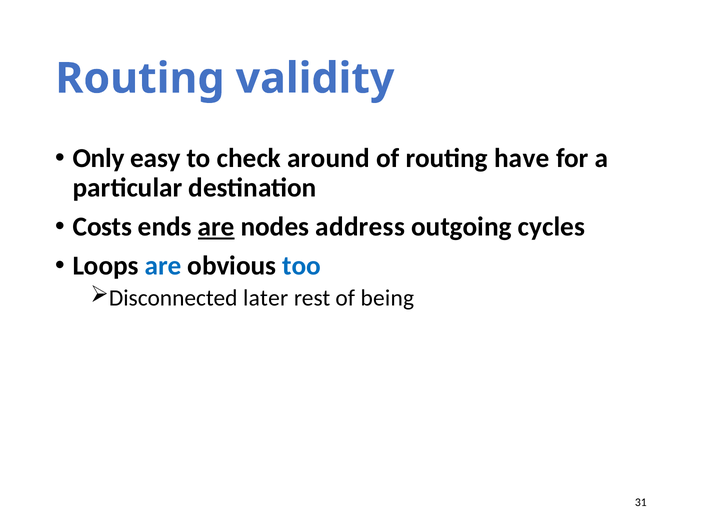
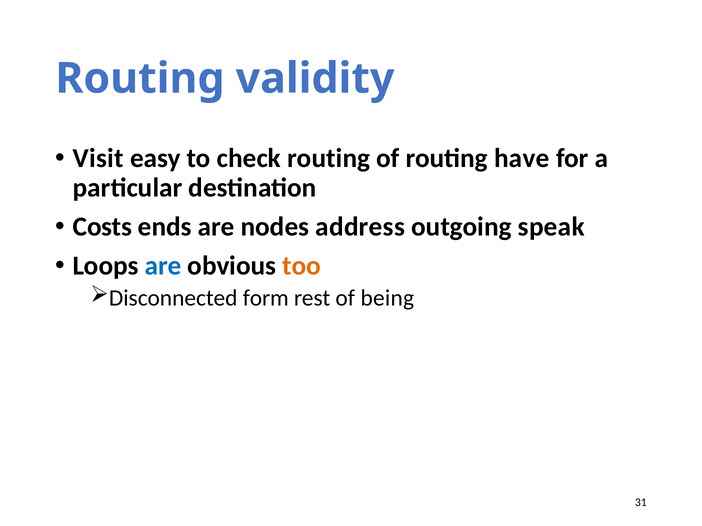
Only: Only -> Visit
check around: around -> routing
are at (216, 227) underline: present -> none
cycles: cycles -> speak
too colour: blue -> orange
later: later -> form
